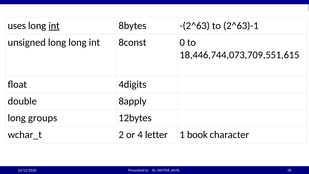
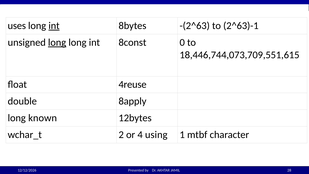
long at (57, 42) underline: none -> present
4digits: 4digits -> 4reuse
groups: groups -> known
letter: letter -> using
book: book -> mtbf
